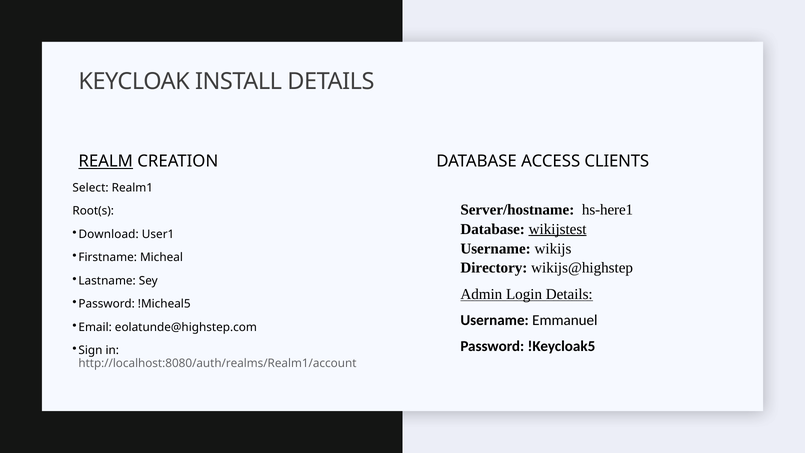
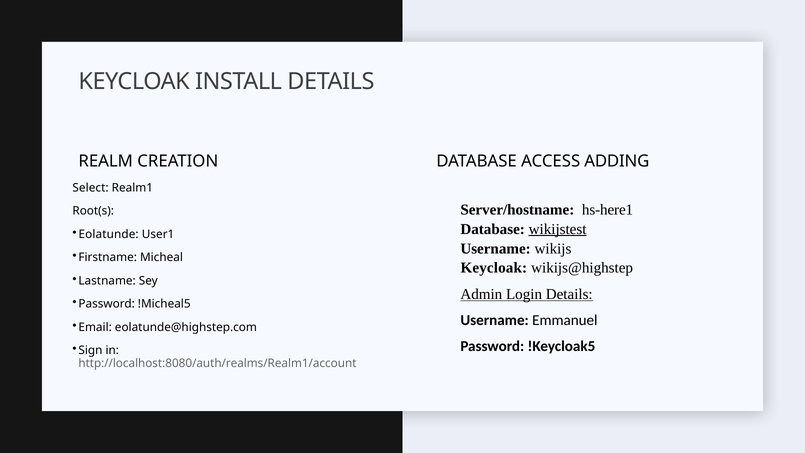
REALM underline: present -> none
CLIENTS: CLIENTS -> ADDING
Download: Download -> Eolatunde
Directory at (494, 268): Directory -> Keycloak
